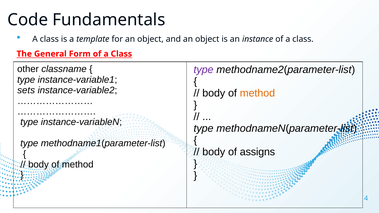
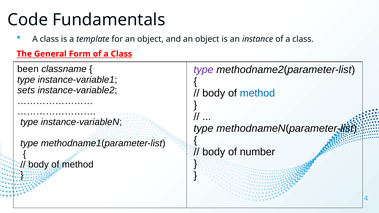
other: other -> been
method at (257, 93) colour: orange -> blue
assigns: assigns -> number
